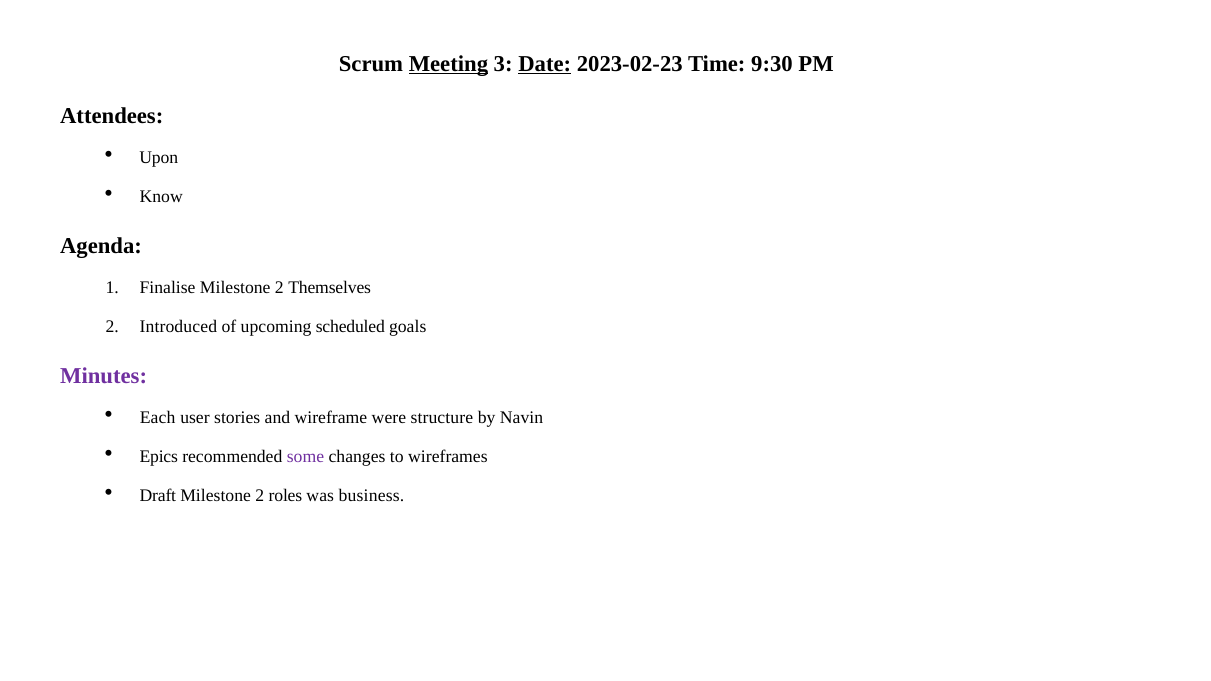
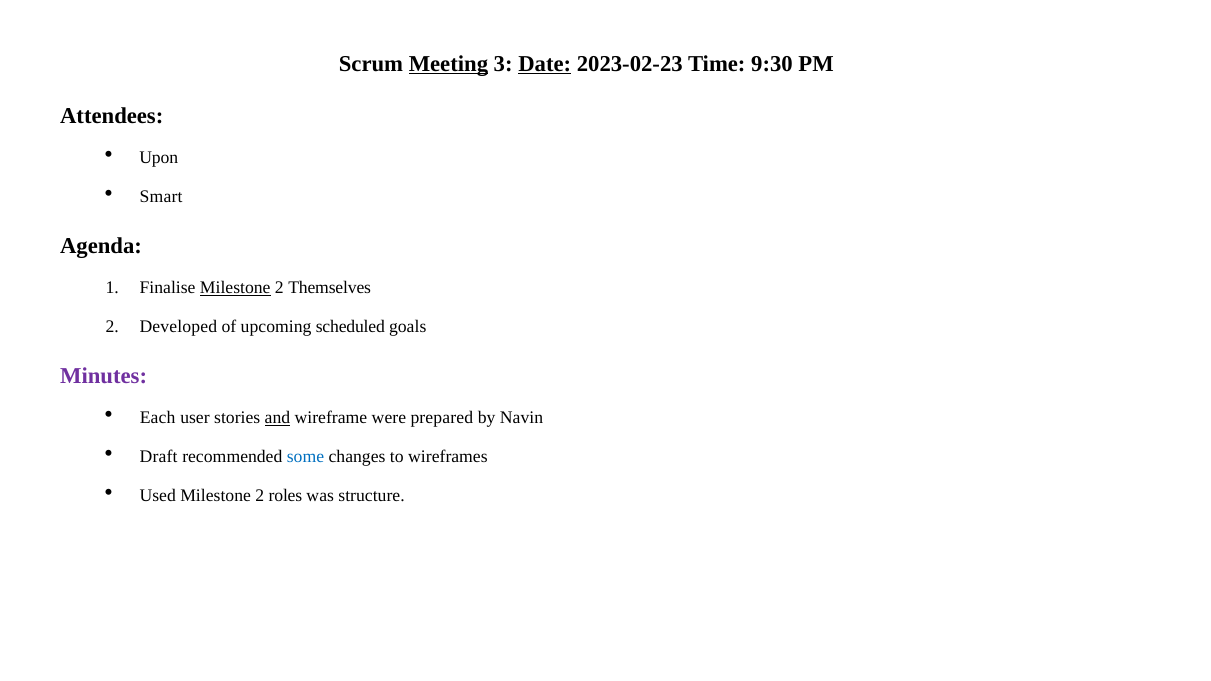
Know: Know -> Smart
Milestone at (235, 288) underline: none -> present
Introduced: Introduced -> Developed
and underline: none -> present
structure: structure -> prepared
Epics: Epics -> Draft
some colour: purple -> blue
Draft: Draft -> Used
business: business -> structure
